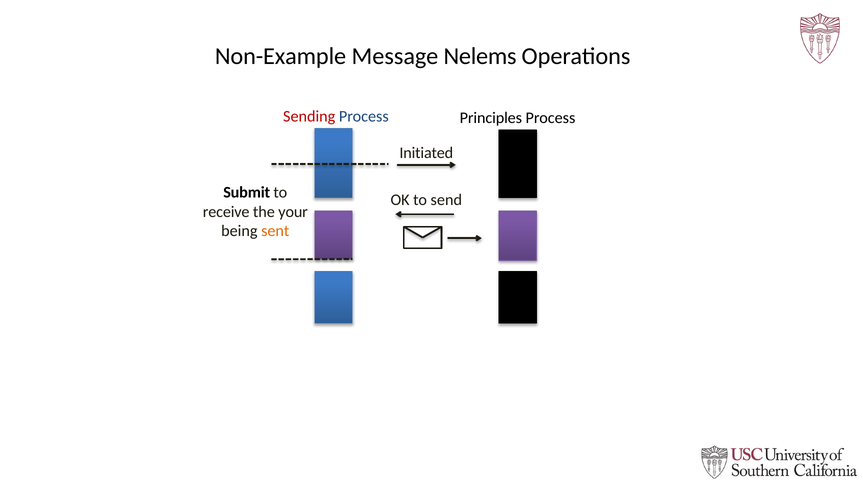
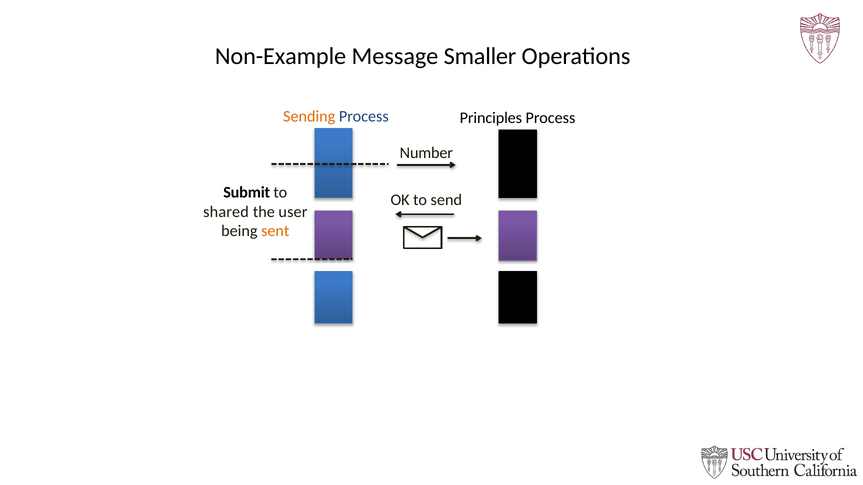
Nelems: Nelems -> Smaller
Sending colour: red -> orange
Initiated: Initiated -> Number
receive: receive -> shared
your: your -> user
